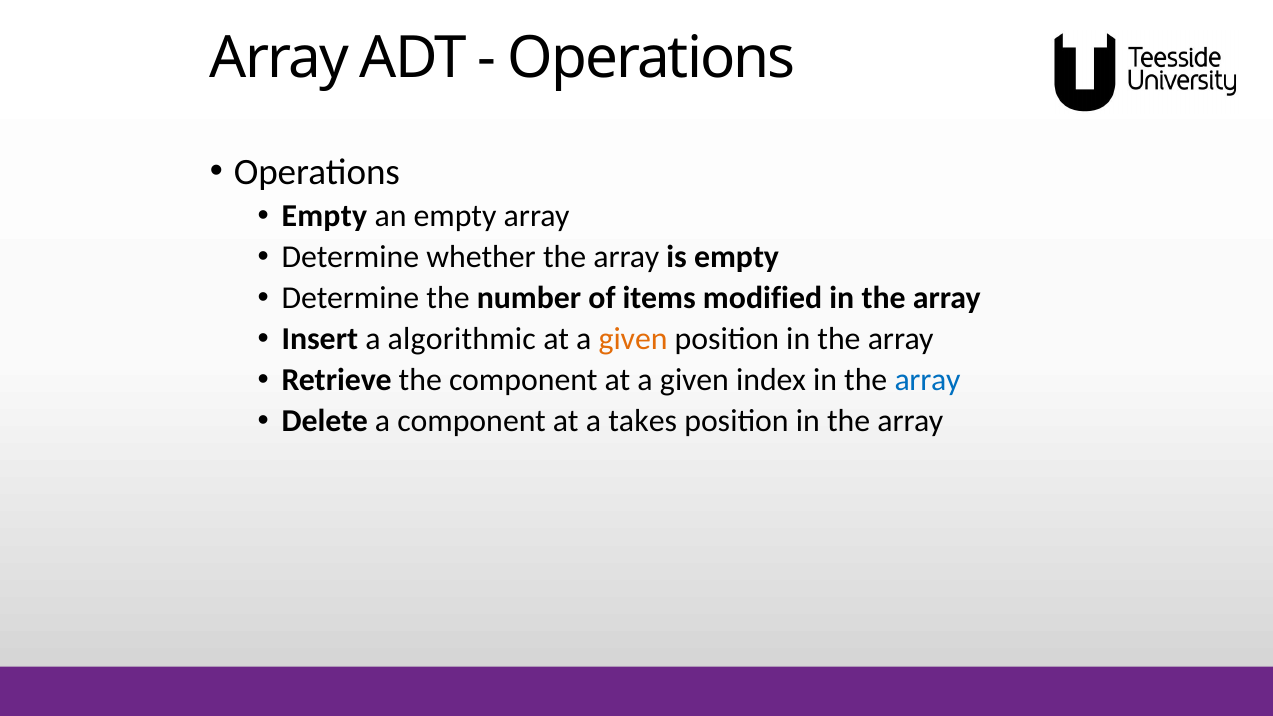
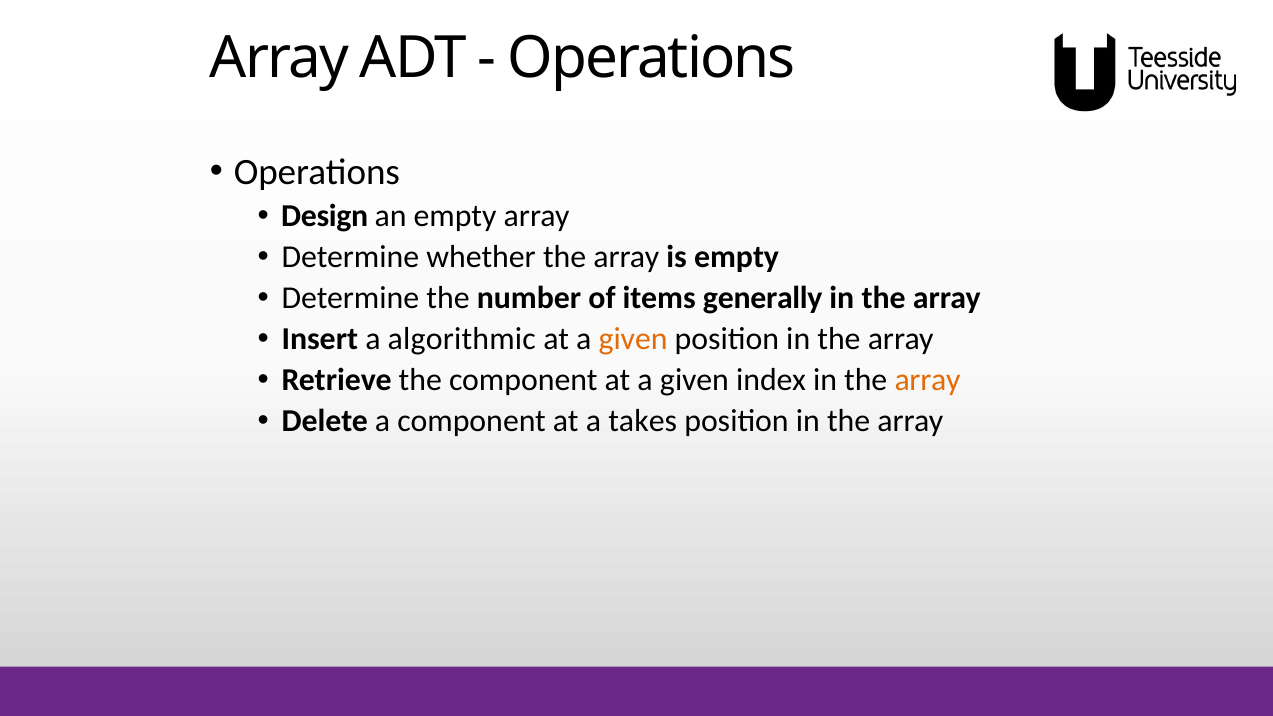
Empty at (324, 216): Empty -> Design
modified: modified -> generally
array at (928, 380) colour: blue -> orange
